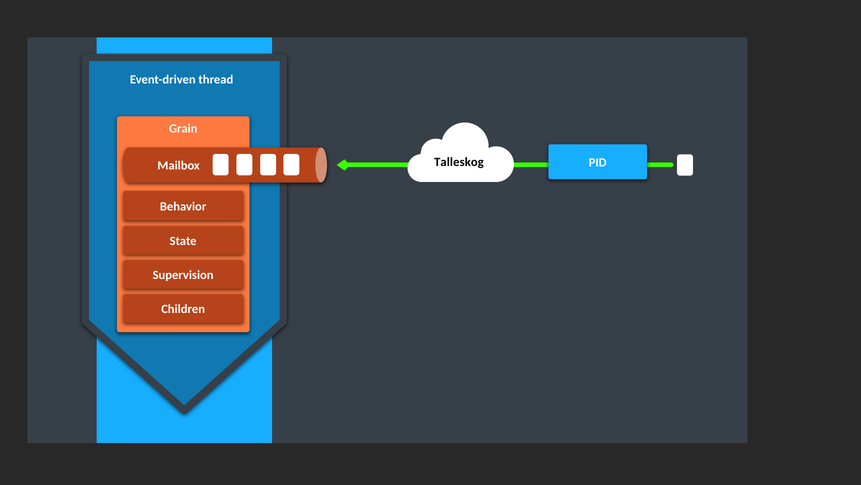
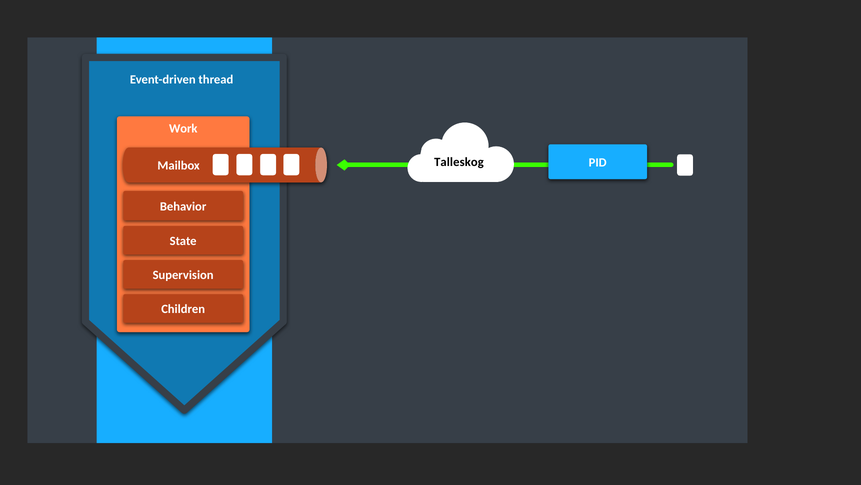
Grain: Grain -> Work
